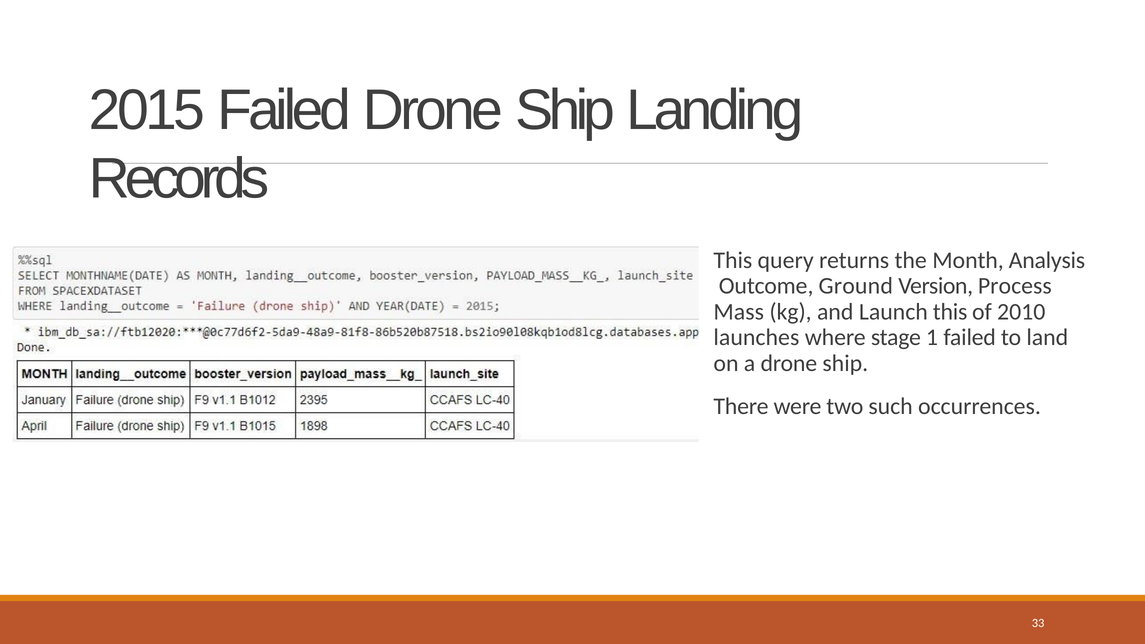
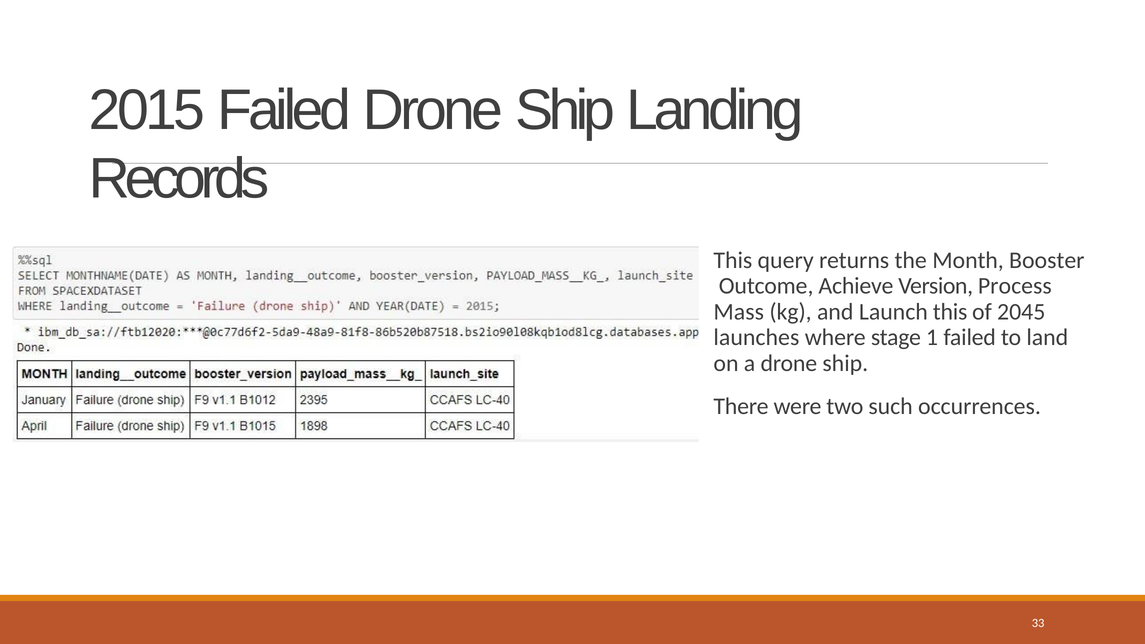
Analysis: Analysis -> Booster
Ground: Ground -> Achieve
2010: 2010 -> 2045
